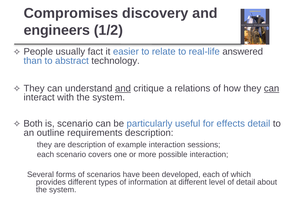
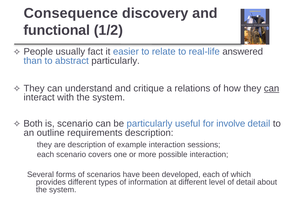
Compromises: Compromises -> Consequence
engineers: engineers -> functional
abstract technology: technology -> particularly
and at (123, 88) underline: present -> none
effects: effects -> involve
